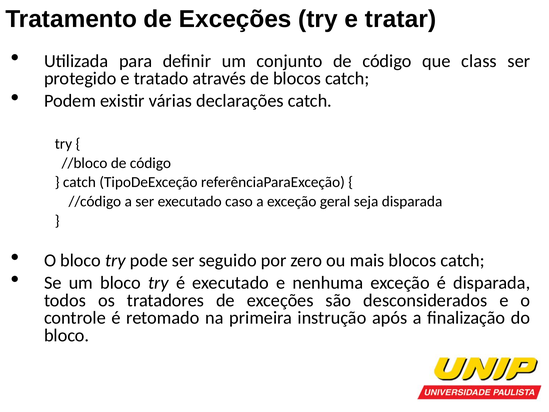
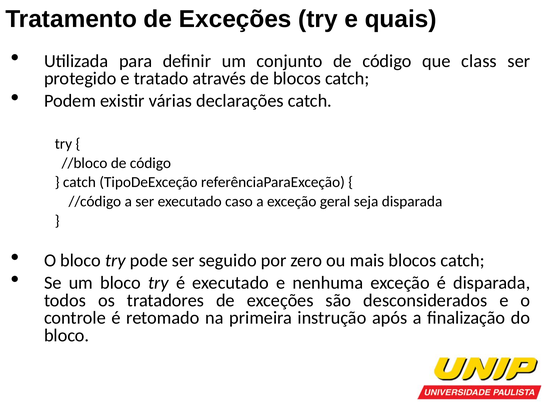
tratar: tratar -> quais
